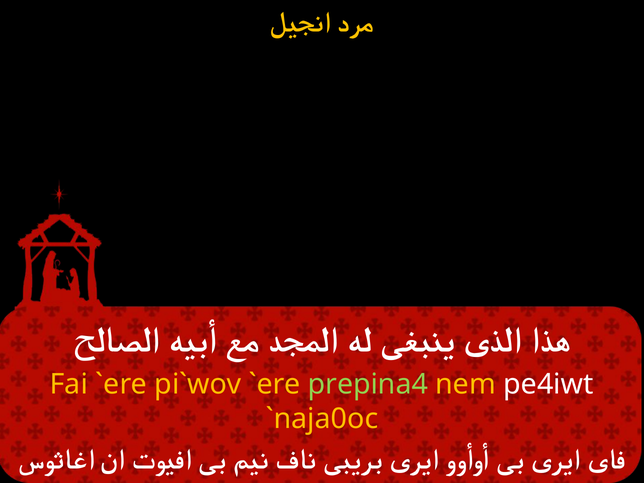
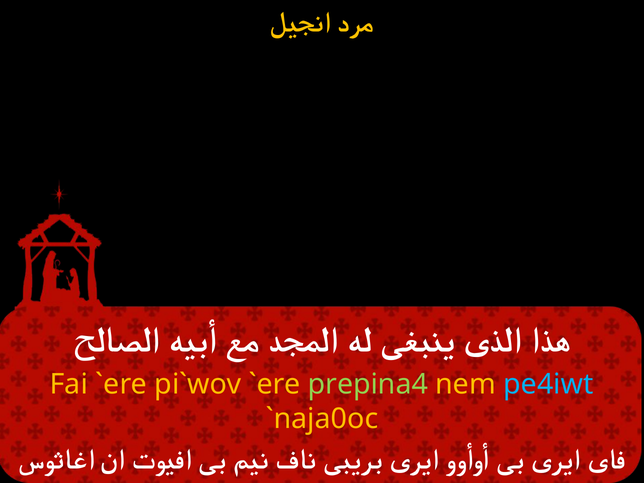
pe4iwt colour: white -> light blue
